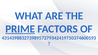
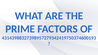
PRIME underline: present -> none
